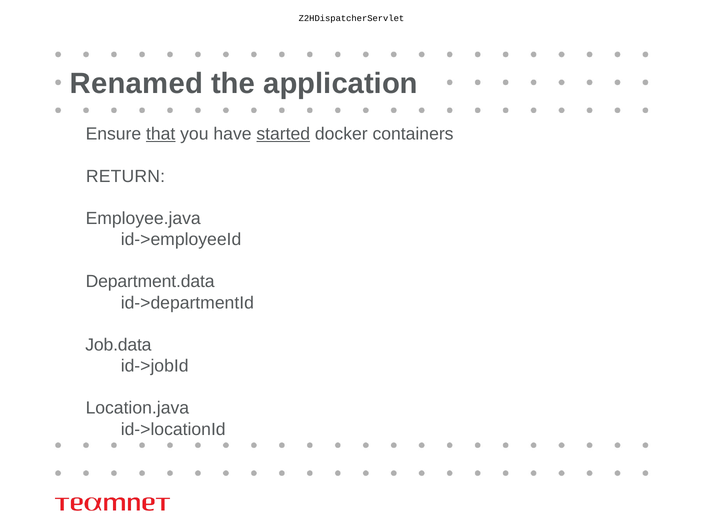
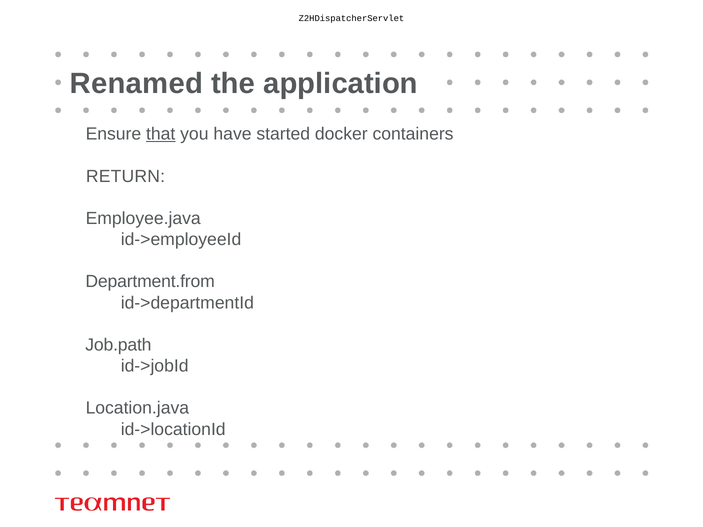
started underline: present -> none
Department.data: Department.data -> Department.from
Job.data: Job.data -> Job.path
